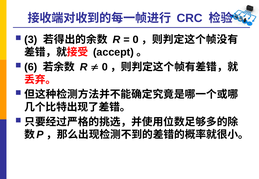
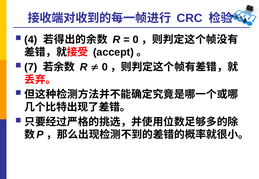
3: 3 -> 4
6: 6 -> 7
